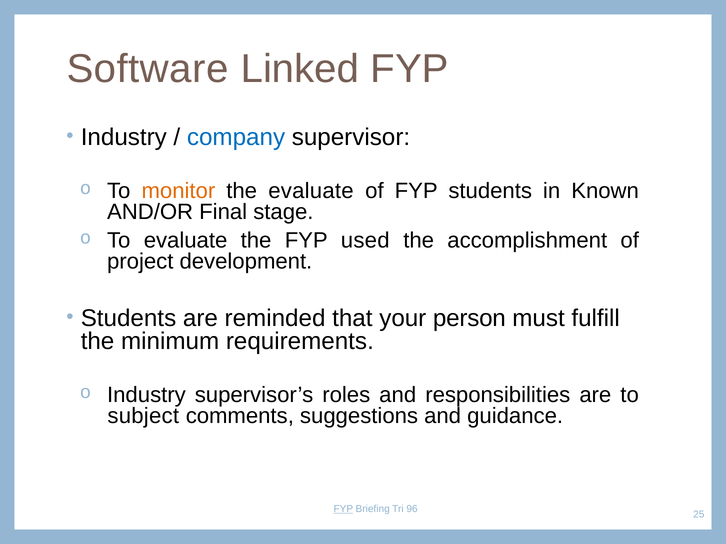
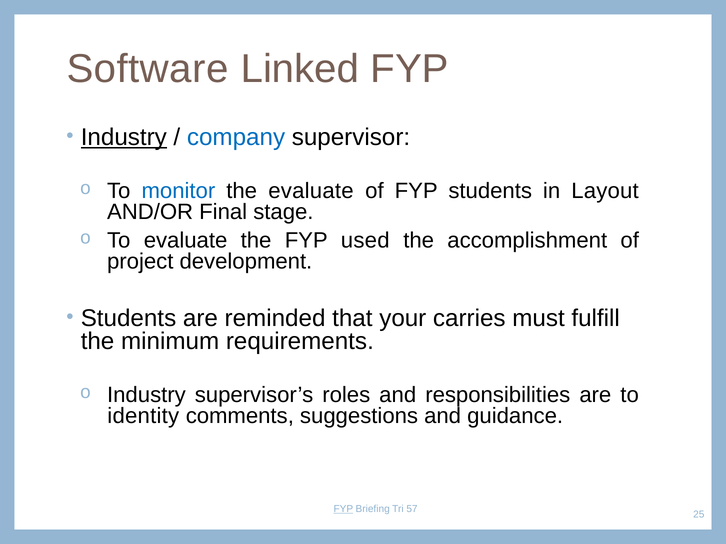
Industry at (124, 137) underline: none -> present
monitor colour: orange -> blue
Known: Known -> Layout
person: person -> carries
subject: subject -> identity
96: 96 -> 57
